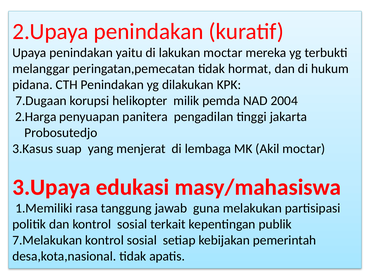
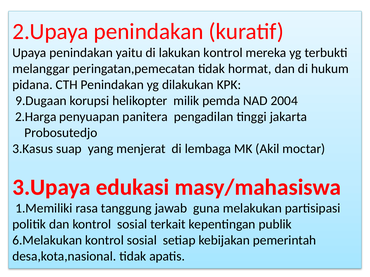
lakukan moctar: moctar -> kontrol
7.Dugaan: 7.Dugaan -> 9.Dugaan
7.Melakukan: 7.Melakukan -> 6.Melakukan
